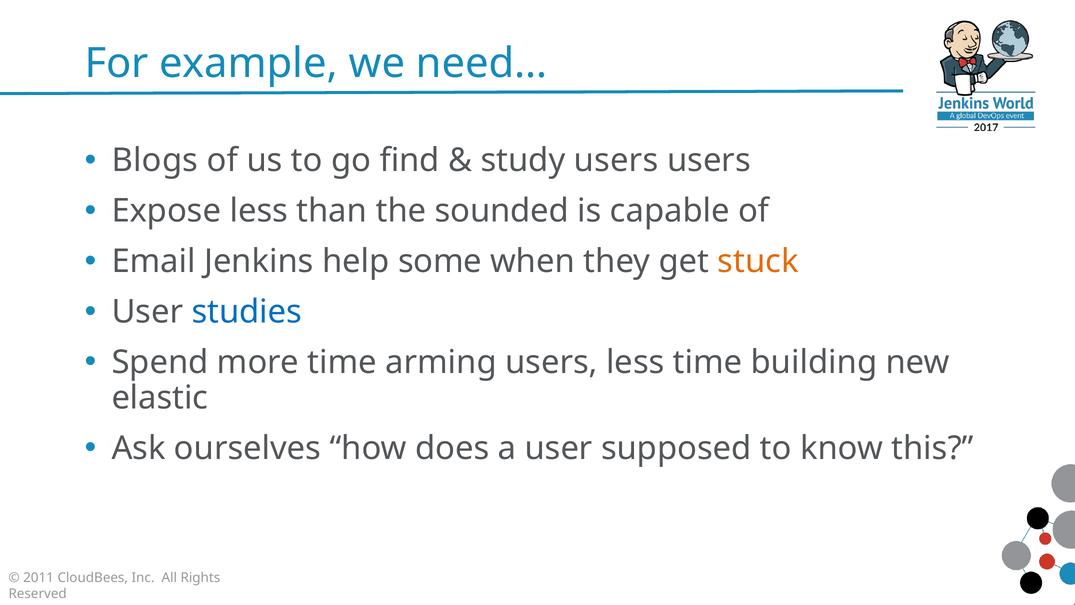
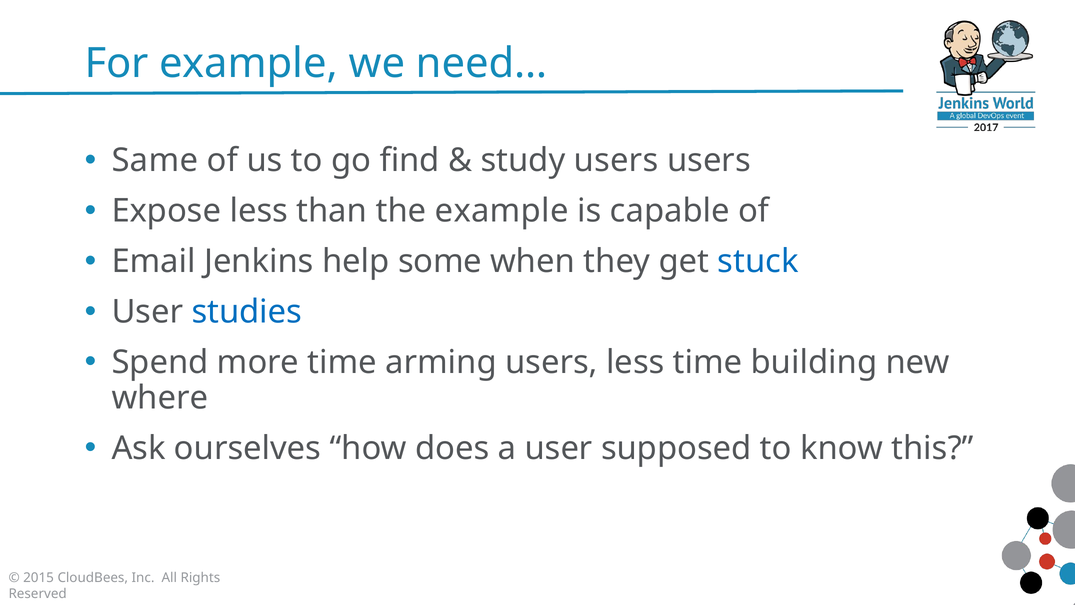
Blogs: Blogs -> Same
the sounded: sounded -> example
stuck colour: orange -> blue
elastic: elastic -> where
2011: 2011 -> 2015
